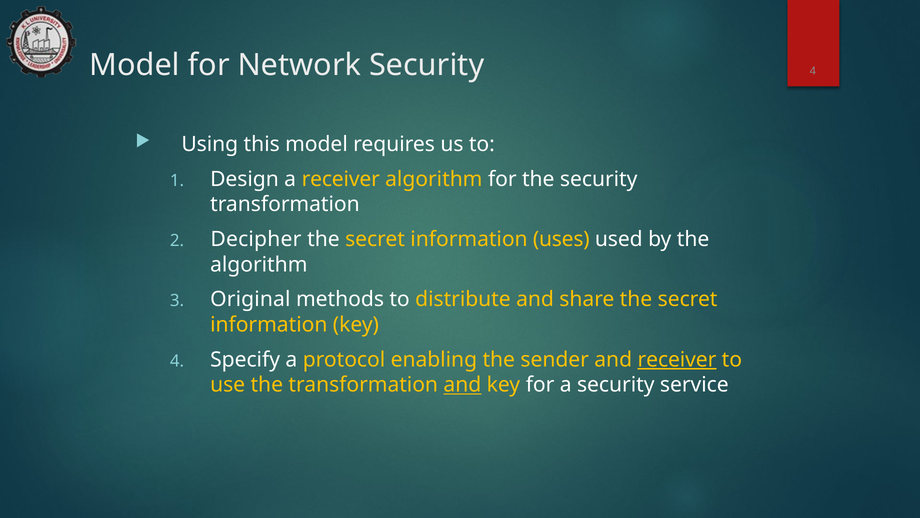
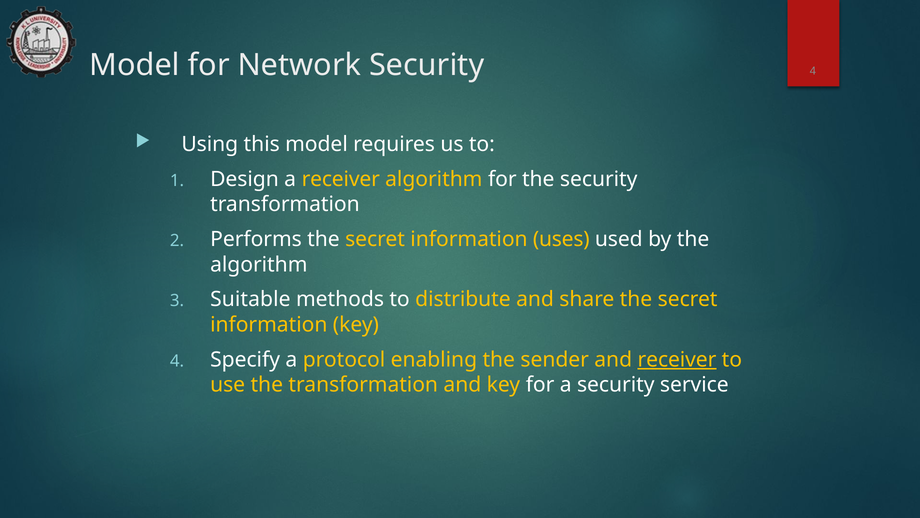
Decipher: Decipher -> Performs
Original: Original -> Suitable
and at (462, 385) underline: present -> none
